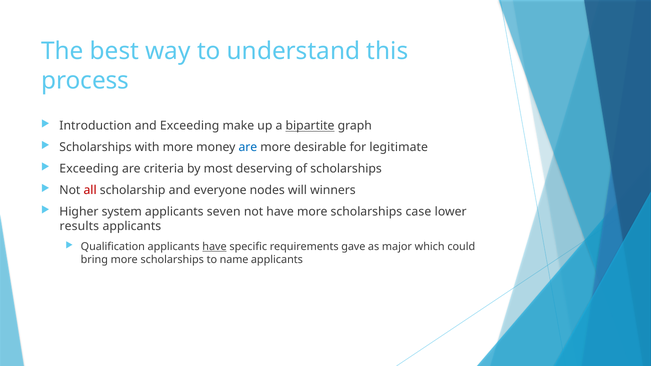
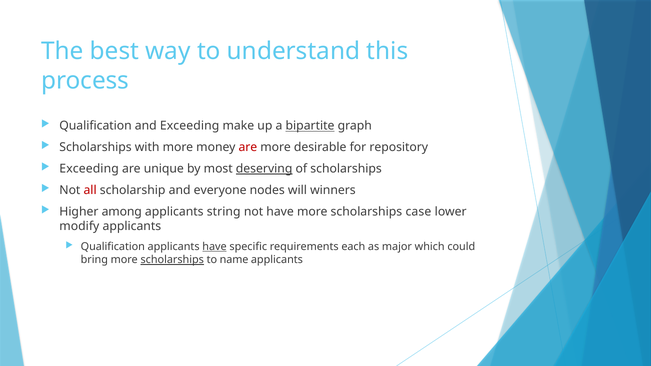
Introduction at (96, 126): Introduction -> Qualification
are at (248, 147) colour: blue -> red
legitimate: legitimate -> repository
criteria: criteria -> unique
deserving underline: none -> present
system: system -> among
seven: seven -> string
results: results -> modify
gave: gave -> each
scholarships at (172, 260) underline: none -> present
